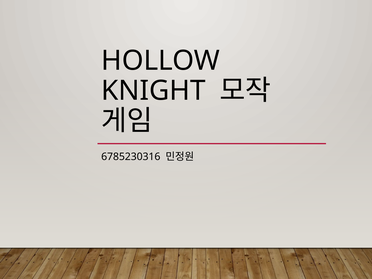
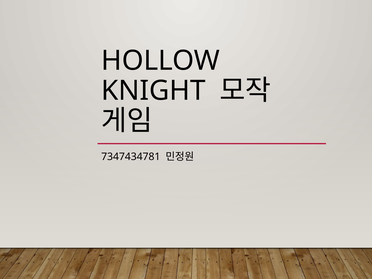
6785230316: 6785230316 -> 7347434781
